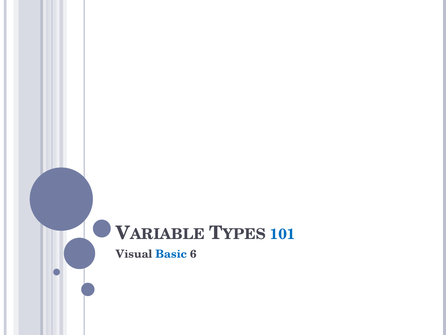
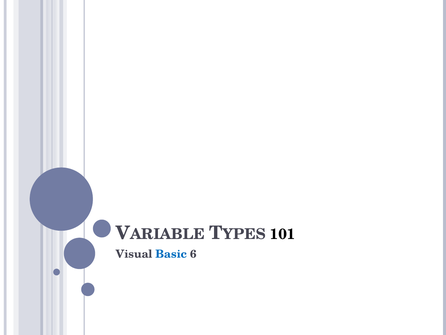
101 colour: blue -> black
